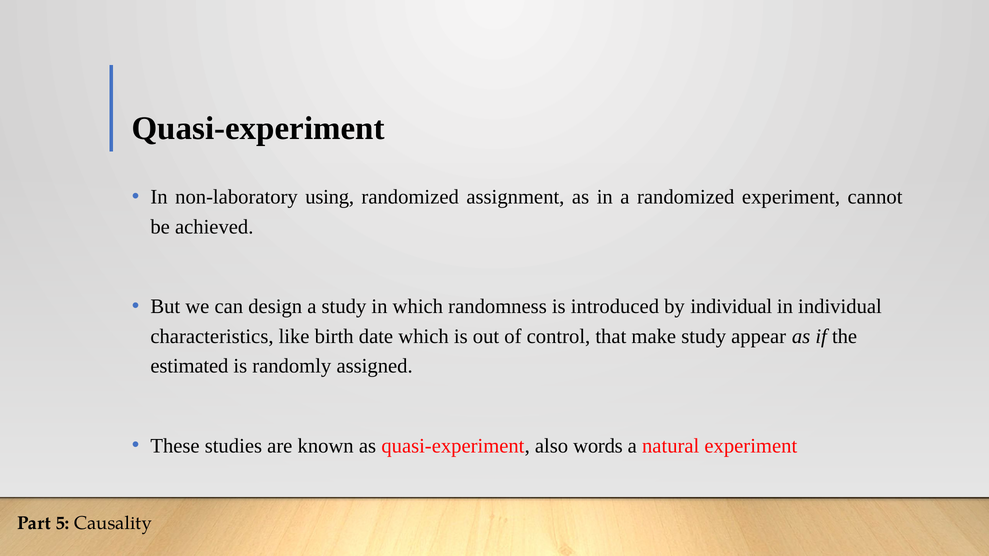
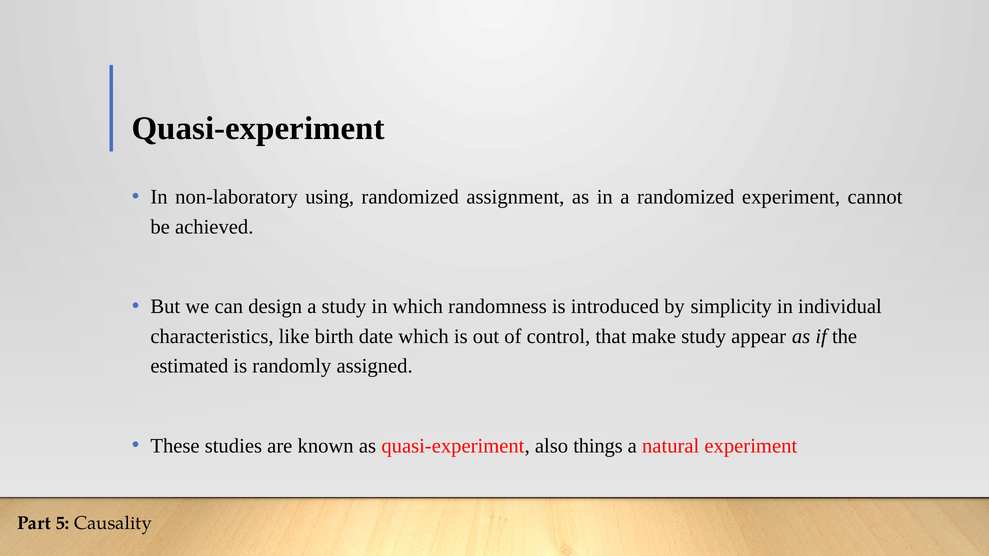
by individual: individual -> simplicity
words: words -> things
